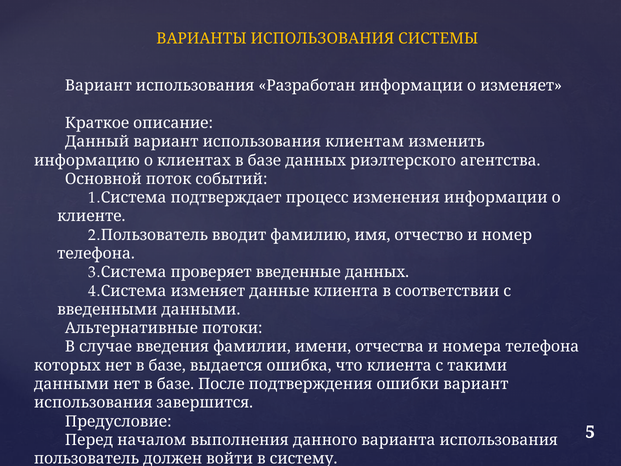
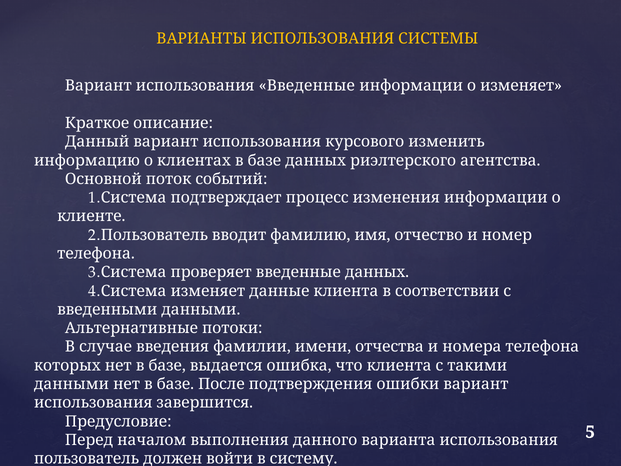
использования Разработан: Разработан -> Введенные
клиентам: клиентам -> курсового
